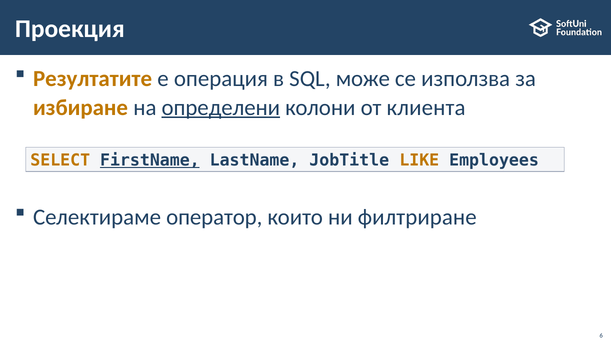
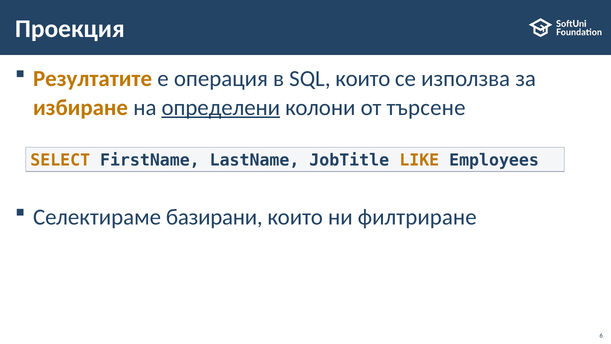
SQL може: може -> които
клиента: клиента -> търсене
FirstName underline: present -> none
оператор: оператор -> базирани
